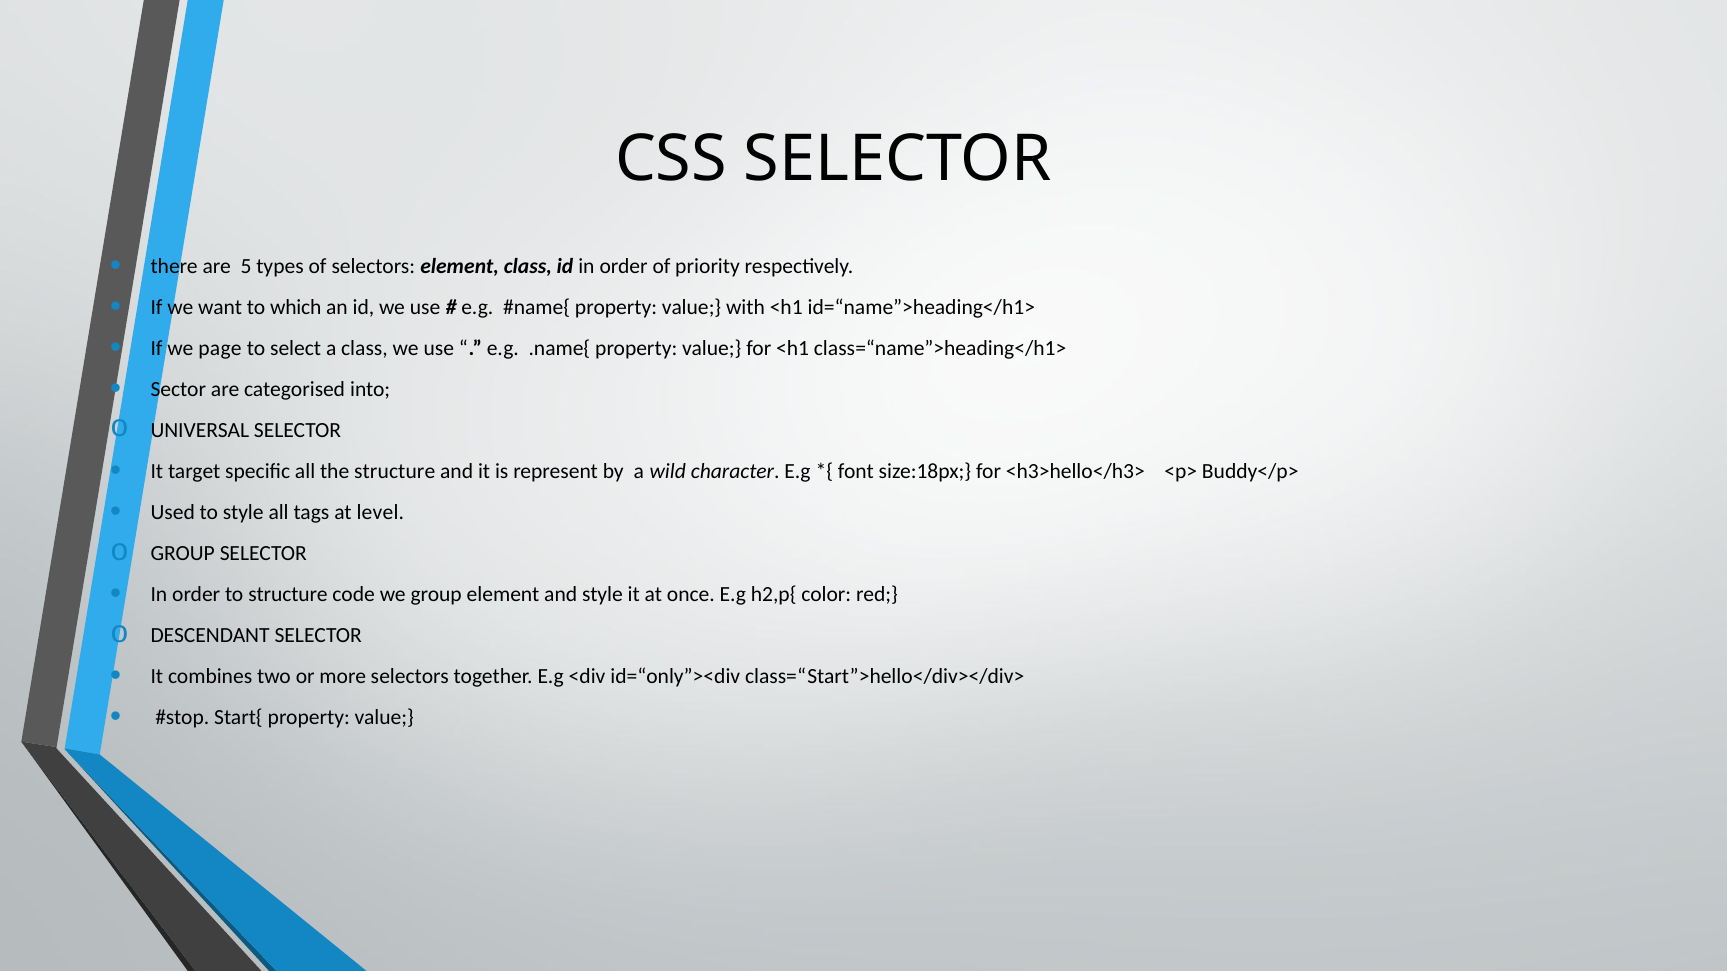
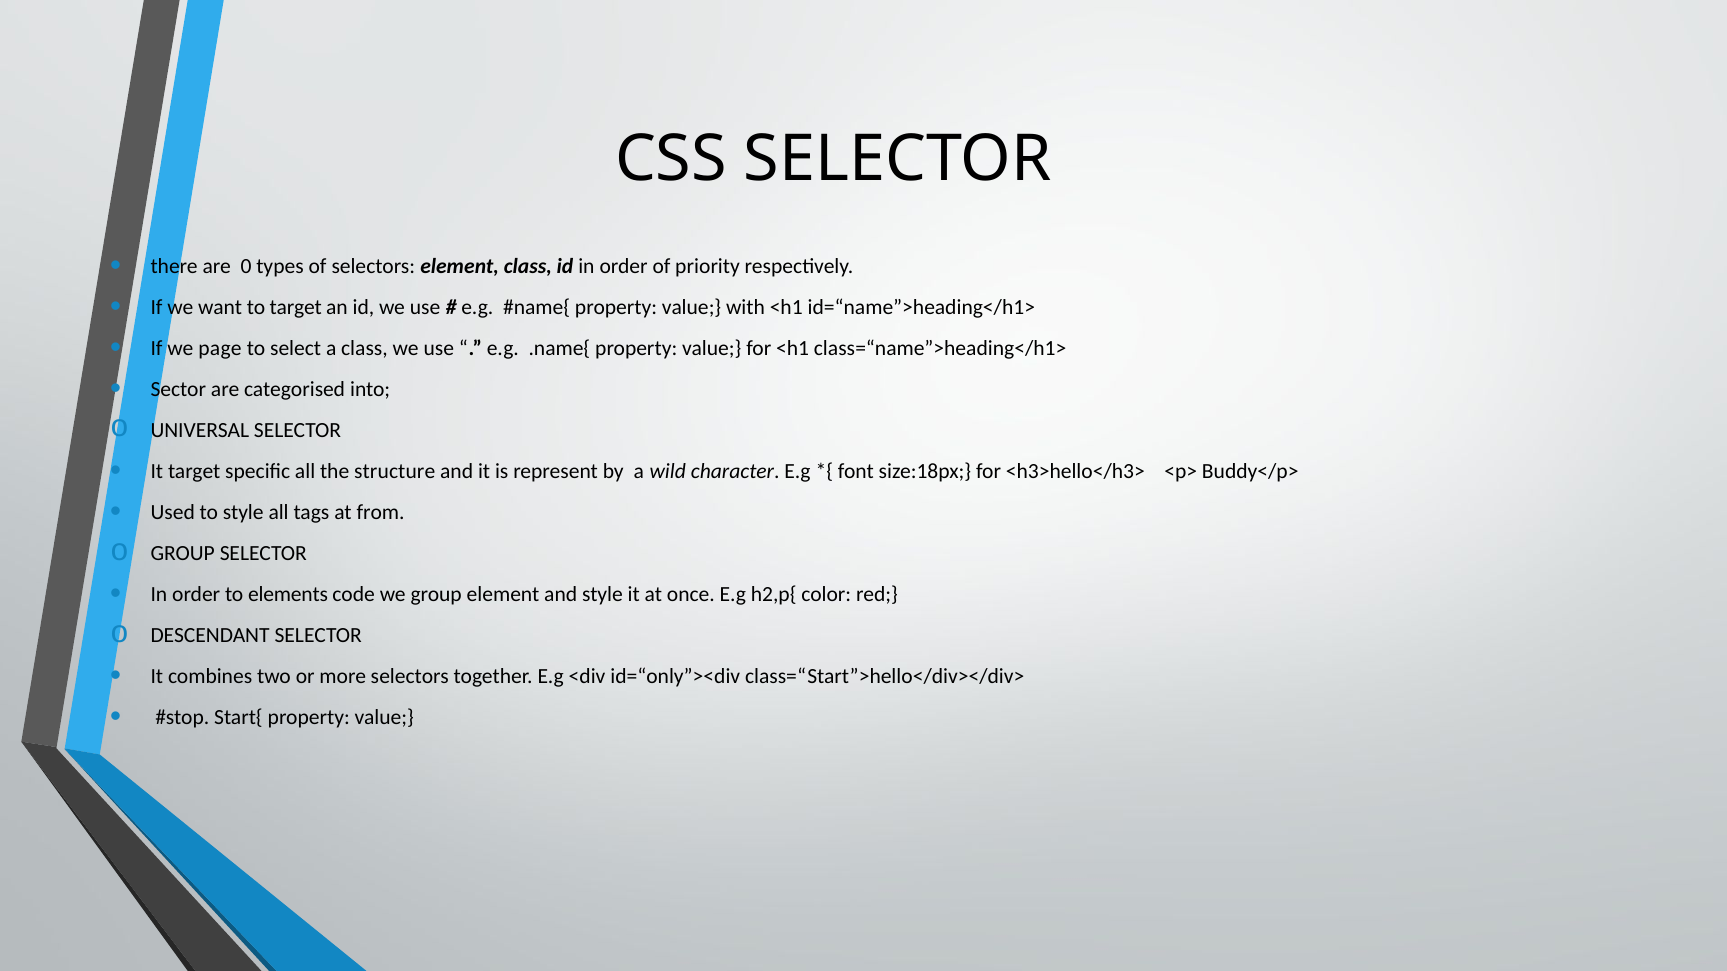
5: 5 -> 0
to which: which -> target
level: level -> from
to structure: structure -> elements
